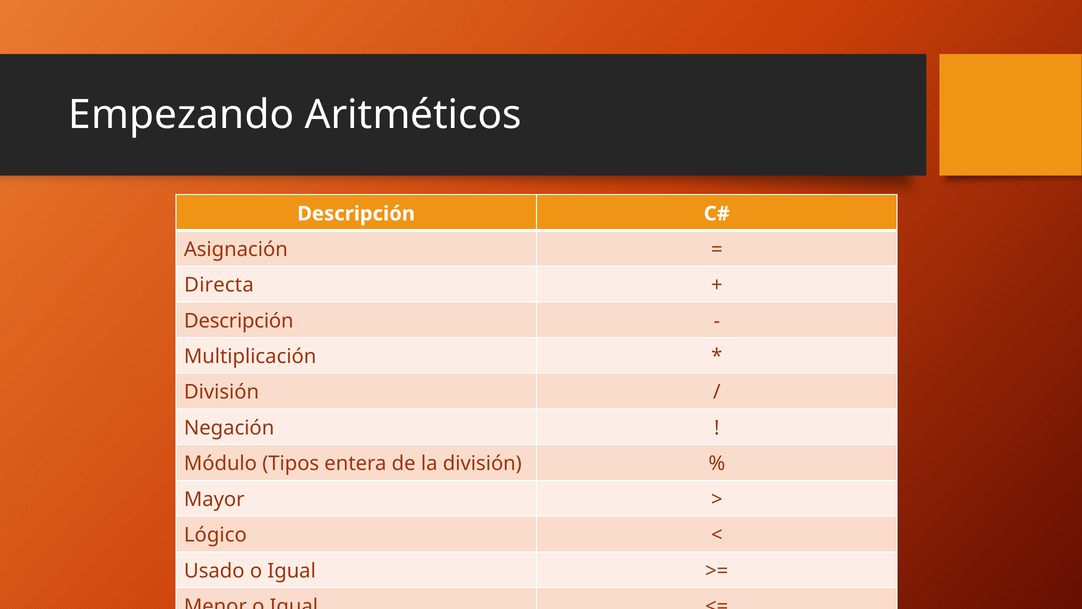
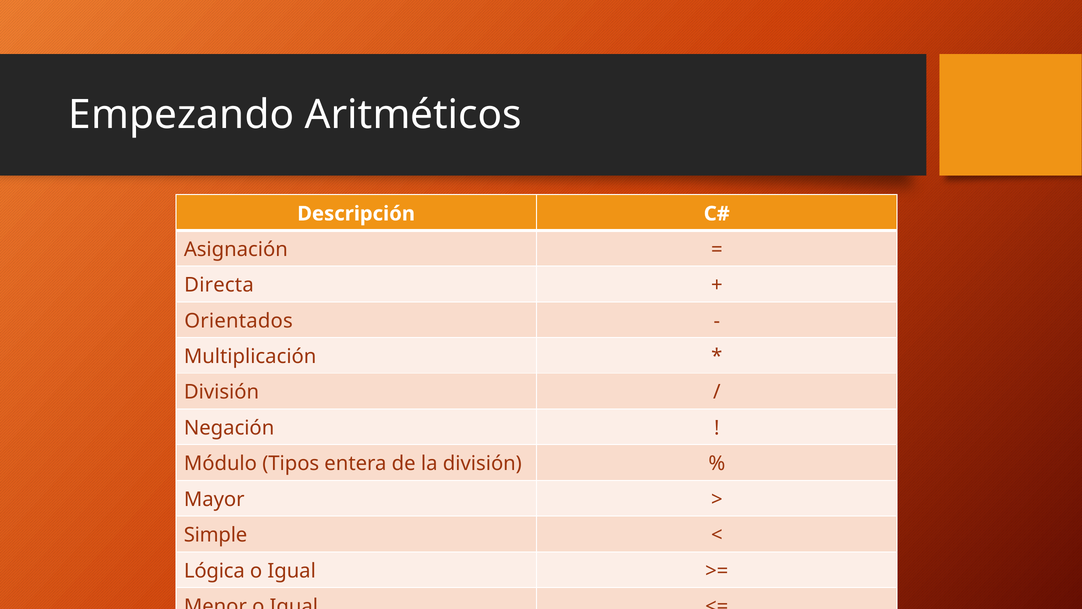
Descripción at (239, 321): Descripción -> Orientados
Lógico: Lógico -> Simple
Usado: Usado -> Lógica
